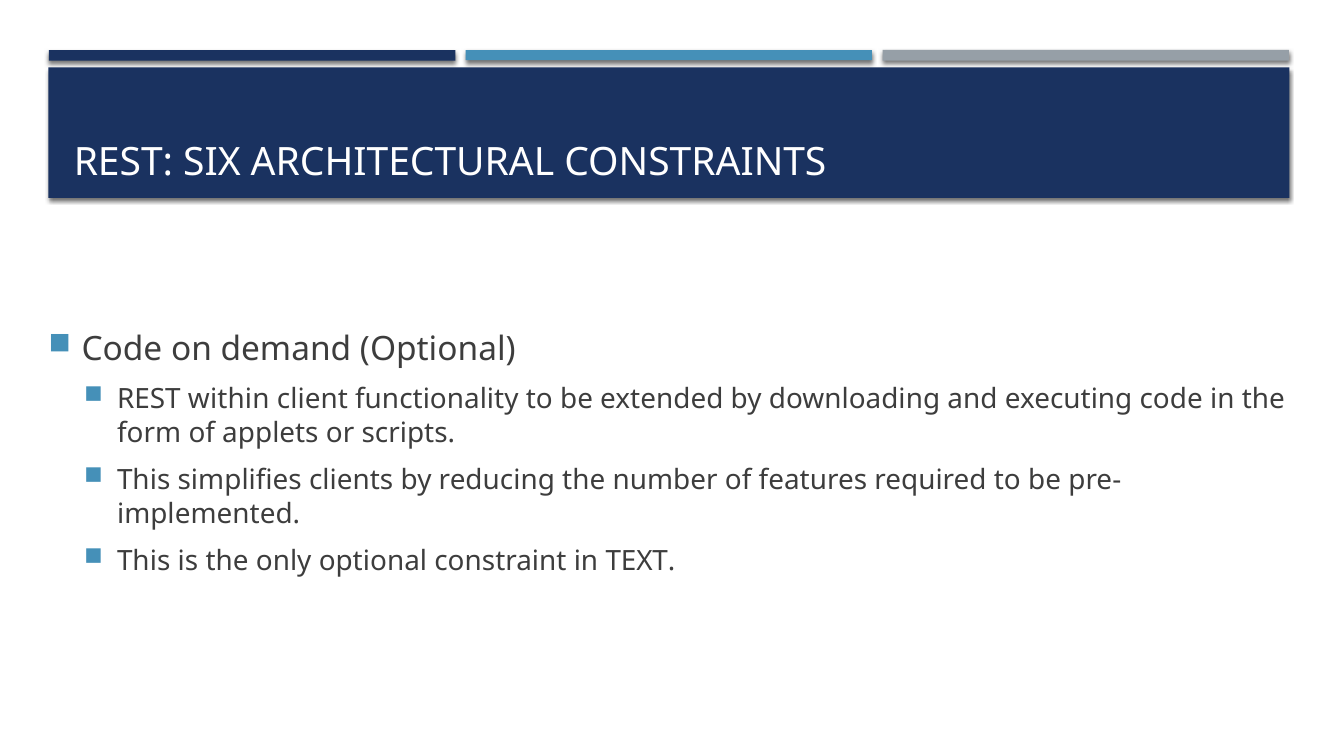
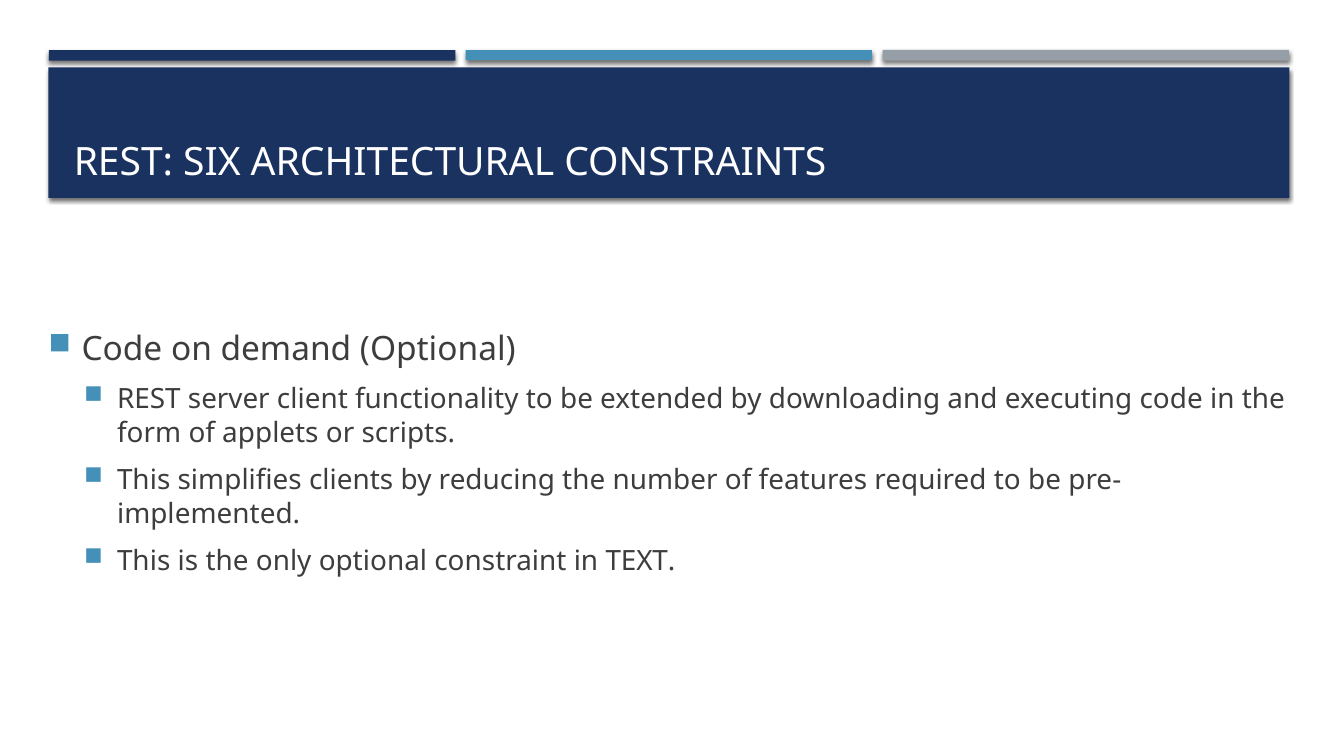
within: within -> server
